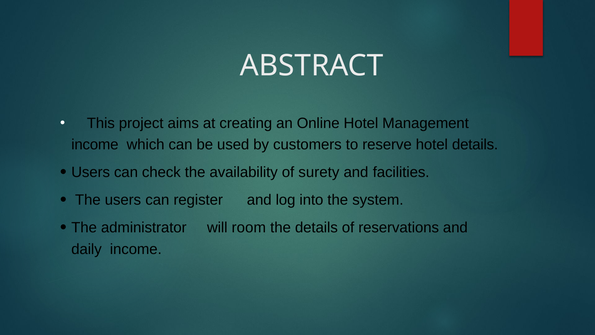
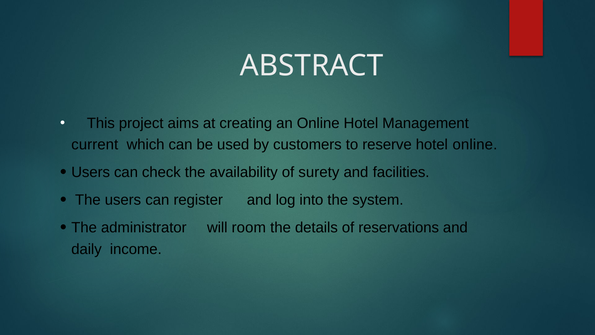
income at (95, 145): income -> current
hotel details: details -> online
